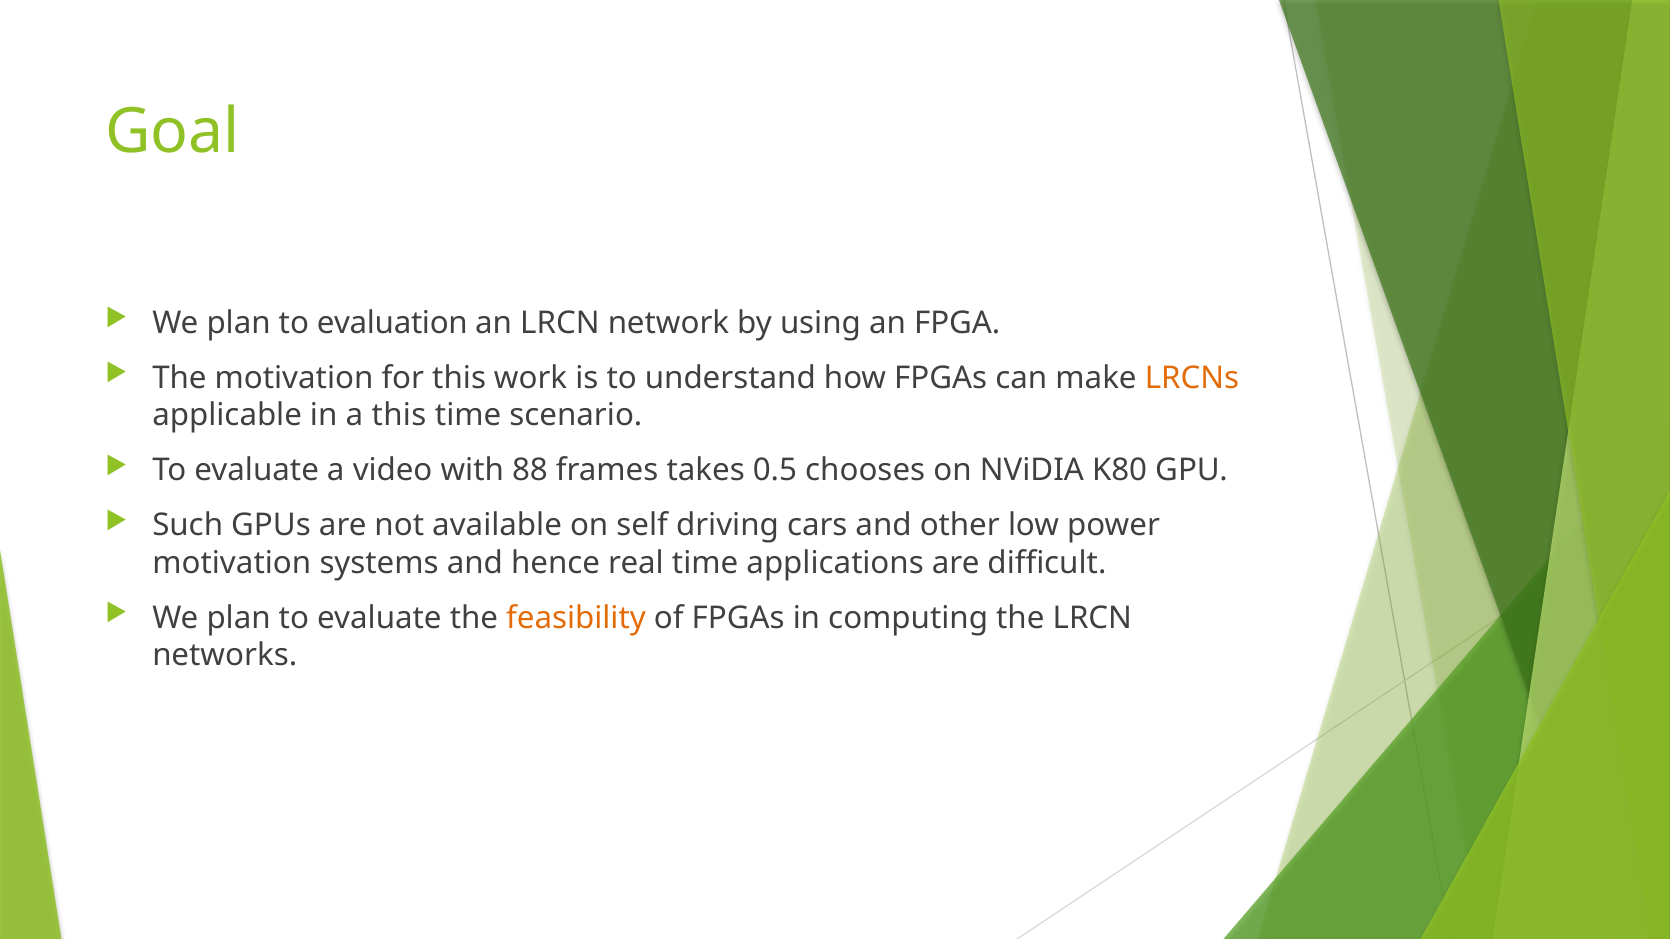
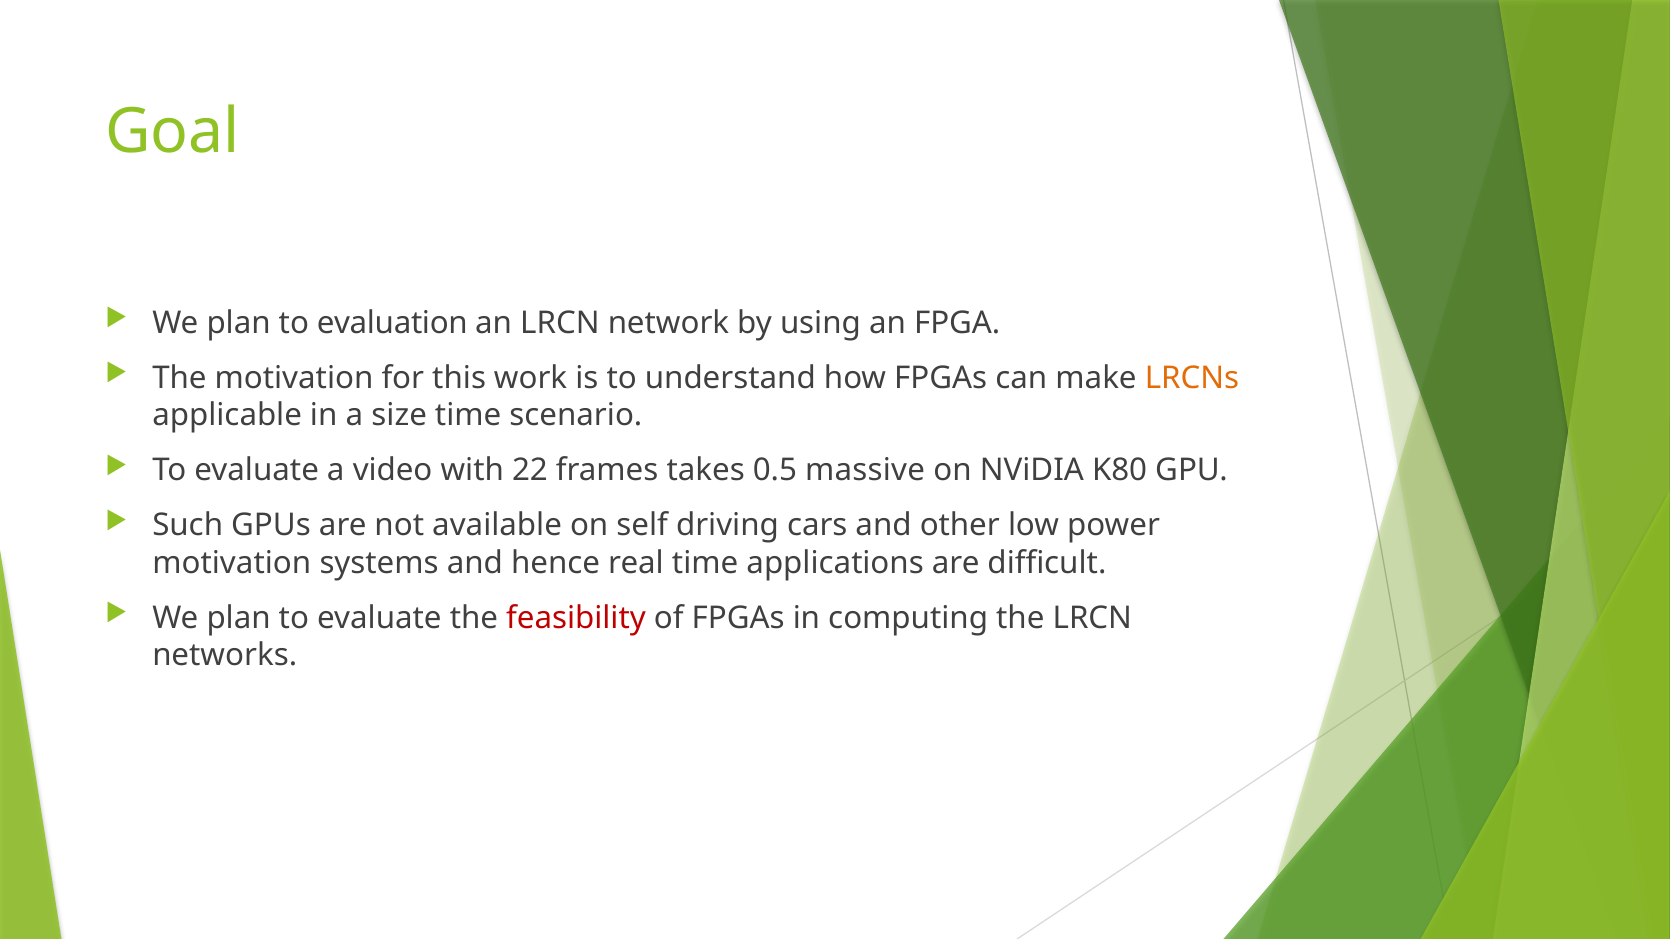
a this: this -> size
88: 88 -> 22
chooses: chooses -> massive
feasibility colour: orange -> red
